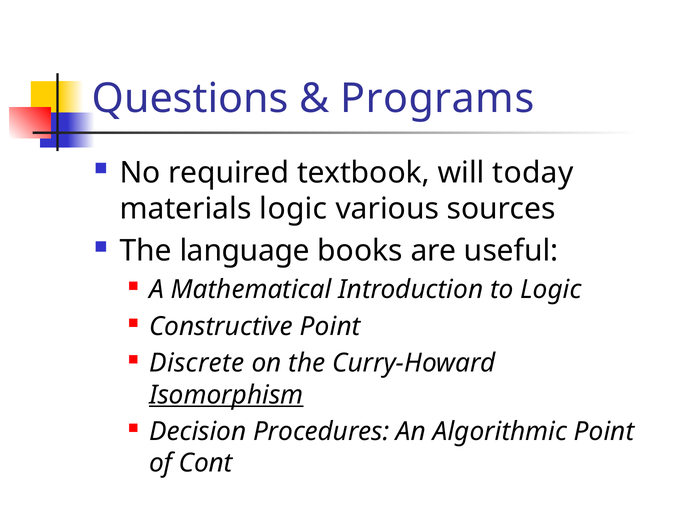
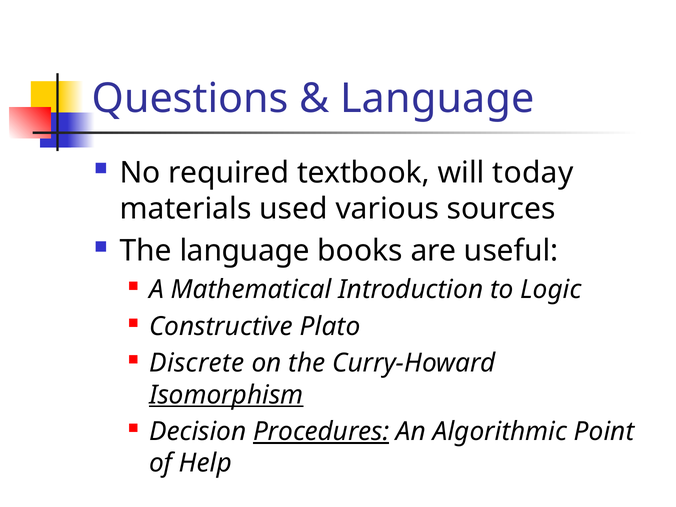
Programs at (437, 99): Programs -> Language
materials logic: logic -> used
Constructive Point: Point -> Plato
Procedures underline: none -> present
Cont: Cont -> Help
